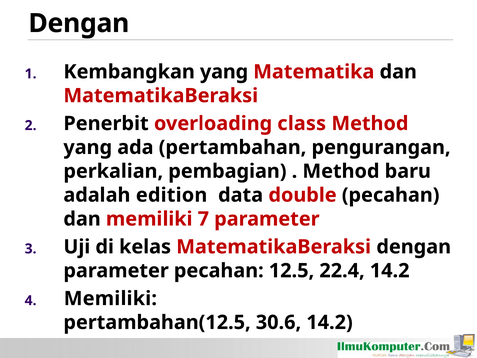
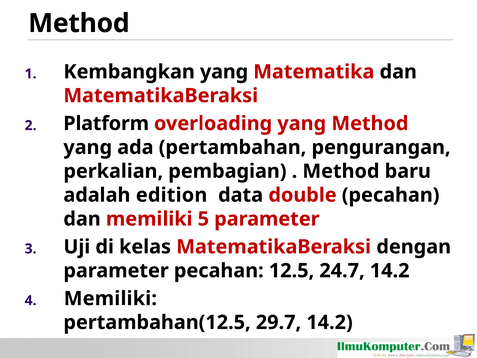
Dengan at (79, 23): Dengan -> Method
Penerbit: Penerbit -> Platform
overloading class: class -> yang
7: 7 -> 5
22.4: 22.4 -> 24.7
30.6: 30.6 -> 29.7
